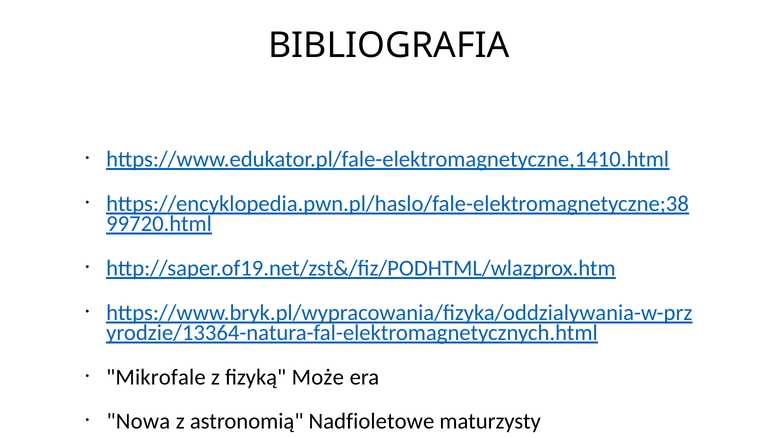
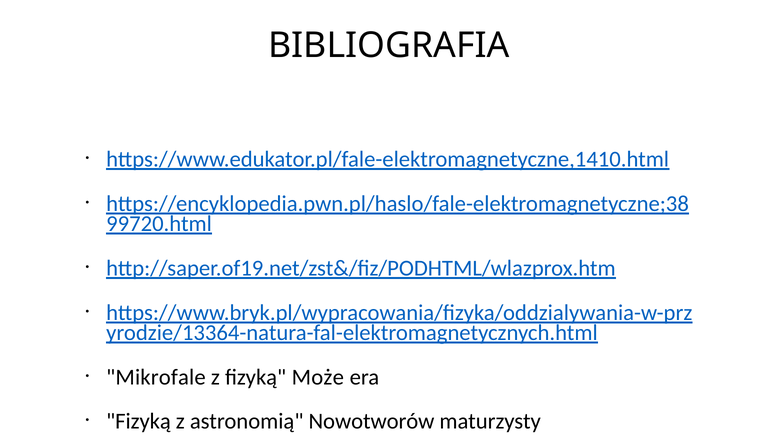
Nowa at (138, 421): Nowa -> Fizyką
Nadfioletowe: Nadfioletowe -> Nowotworów
